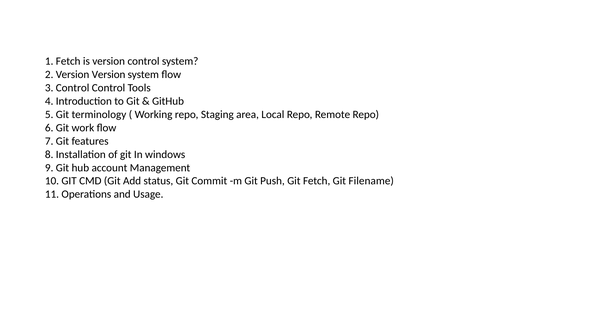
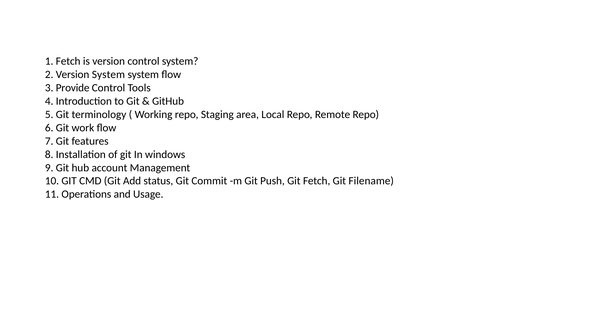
Version Version: Version -> System
3 Control: Control -> Provide
